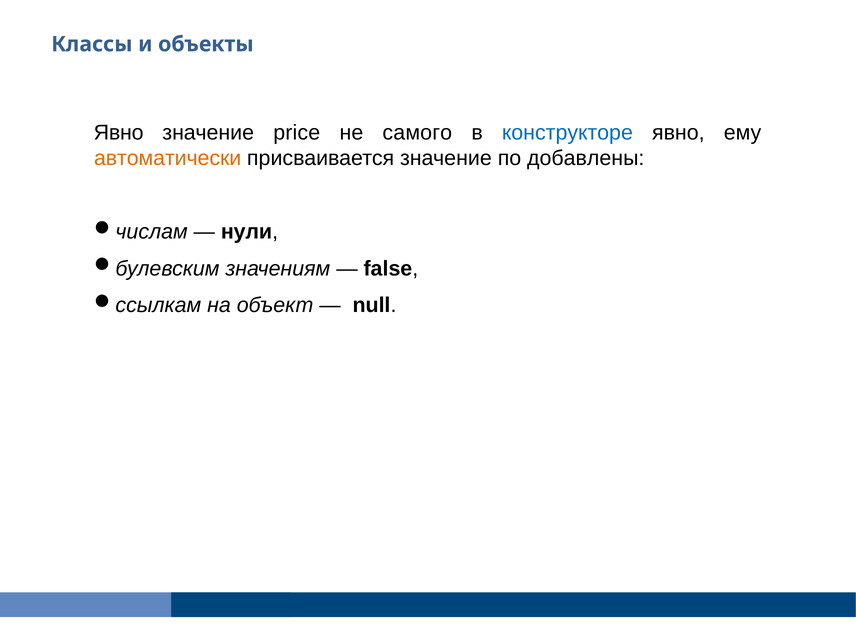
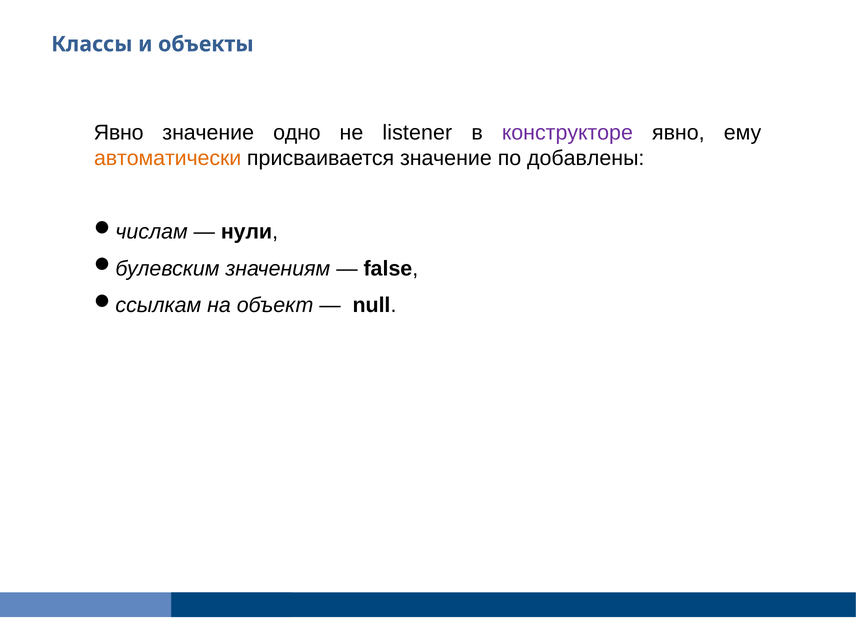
price: price -> одно
самого: самого -> listener
конструкторе colour: blue -> purple
